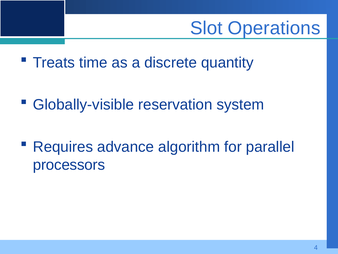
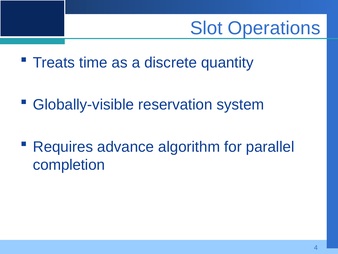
processors: processors -> completion
